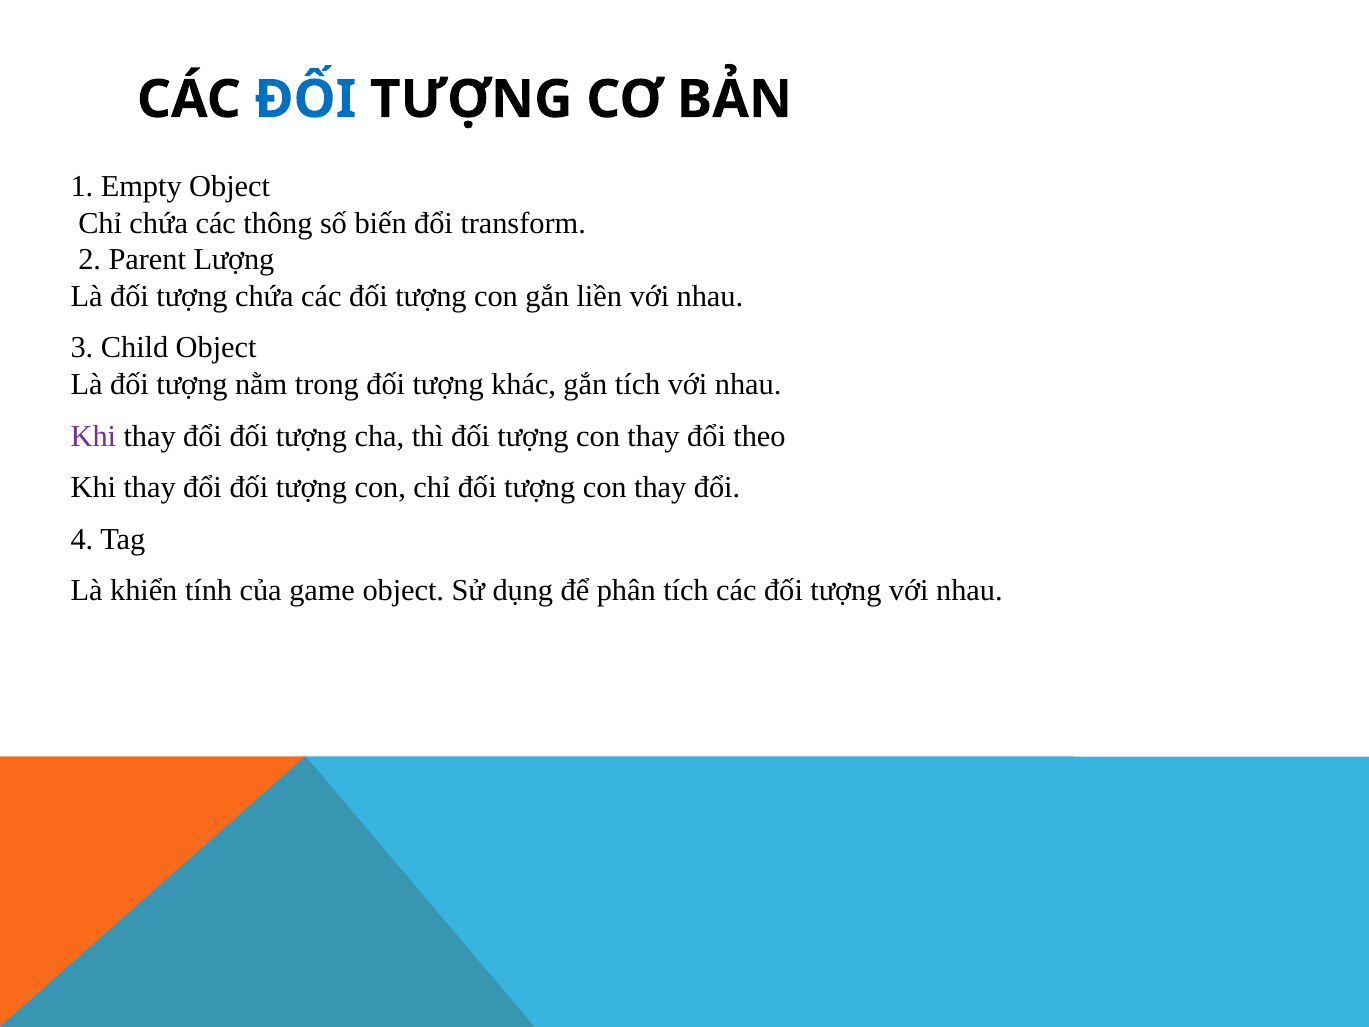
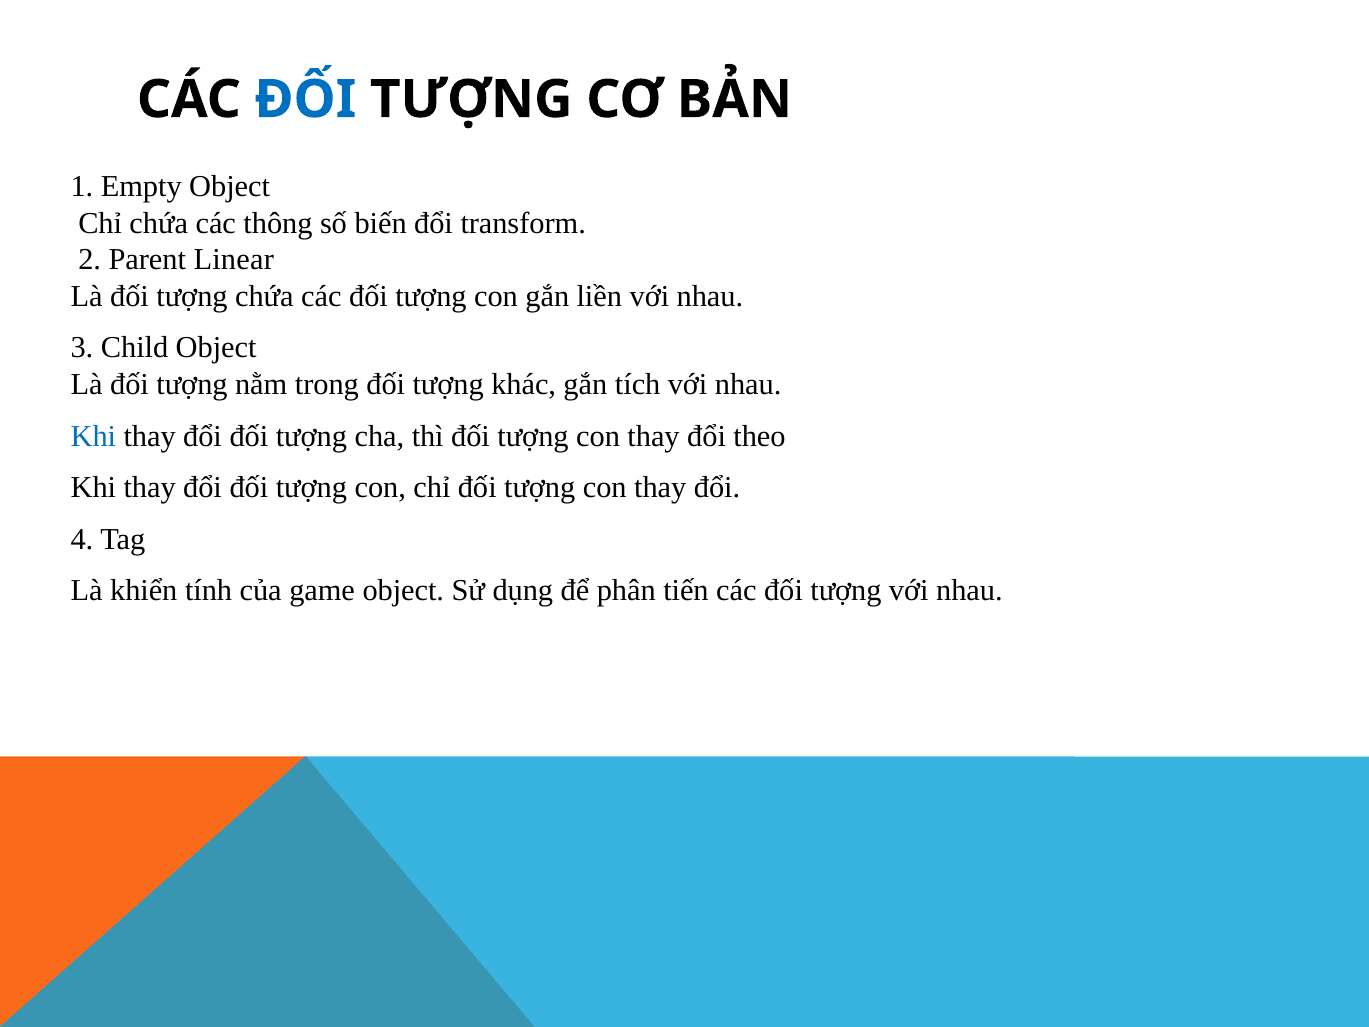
Lượng: Lượng -> Linear
Khi at (93, 436) colour: purple -> blue
phân tích: tích -> tiến
